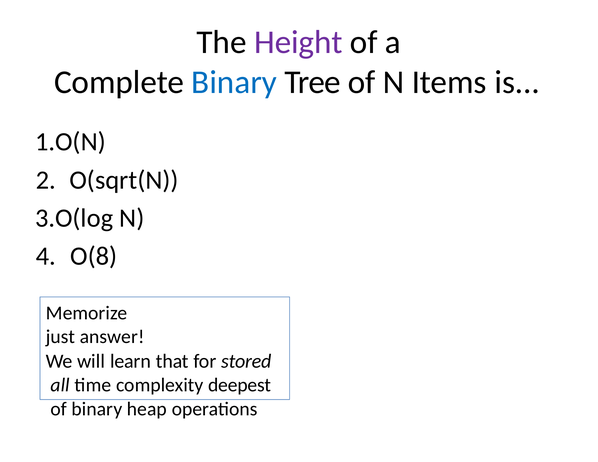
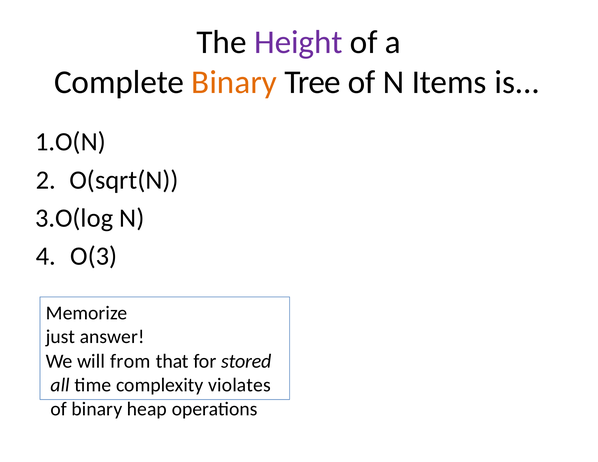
Binary at (234, 82) colour: blue -> orange
O(8: O(8 -> O(3
learn: learn -> from
deepest: deepest -> violates
